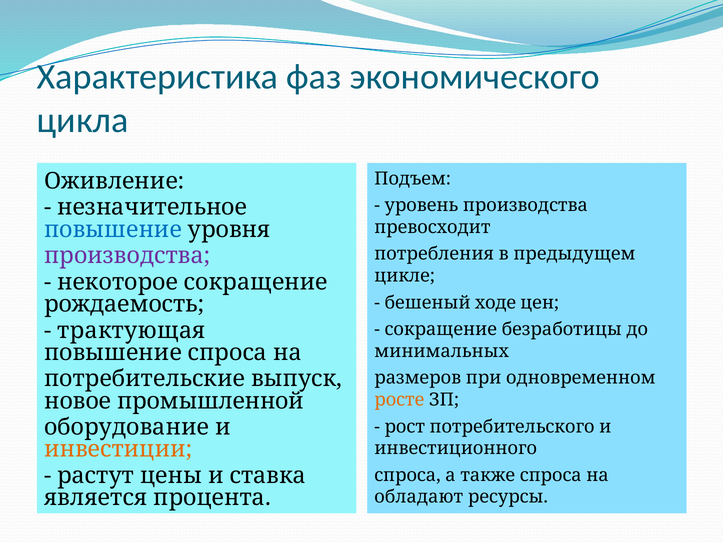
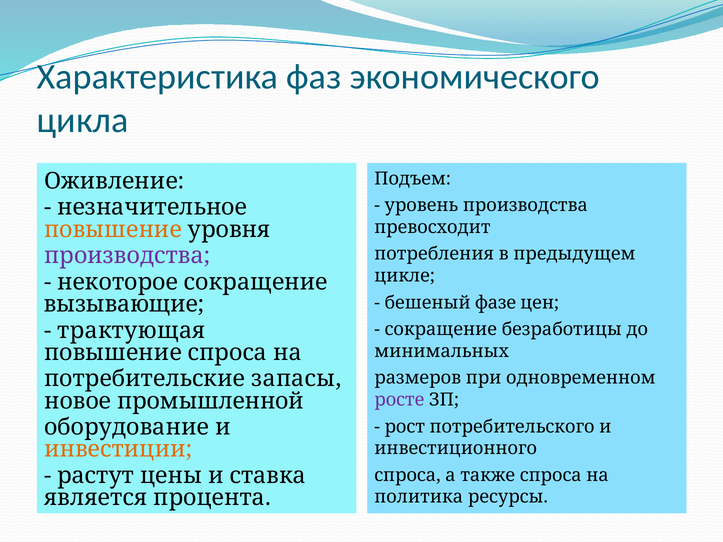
повышение at (113, 229) colour: blue -> orange
ходе: ходе -> фазе
рождаемость: рождаемость -> вызывающие
выпуск: выпуск -> запасы
росте colour: orange -> purple
обладают: обладают -> политика
